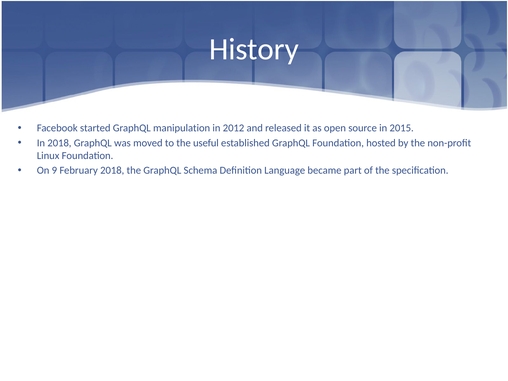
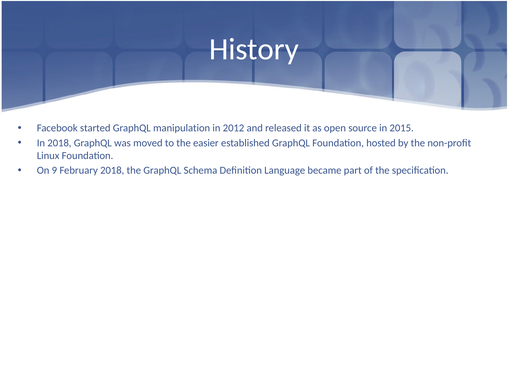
useful: useful -> easier
